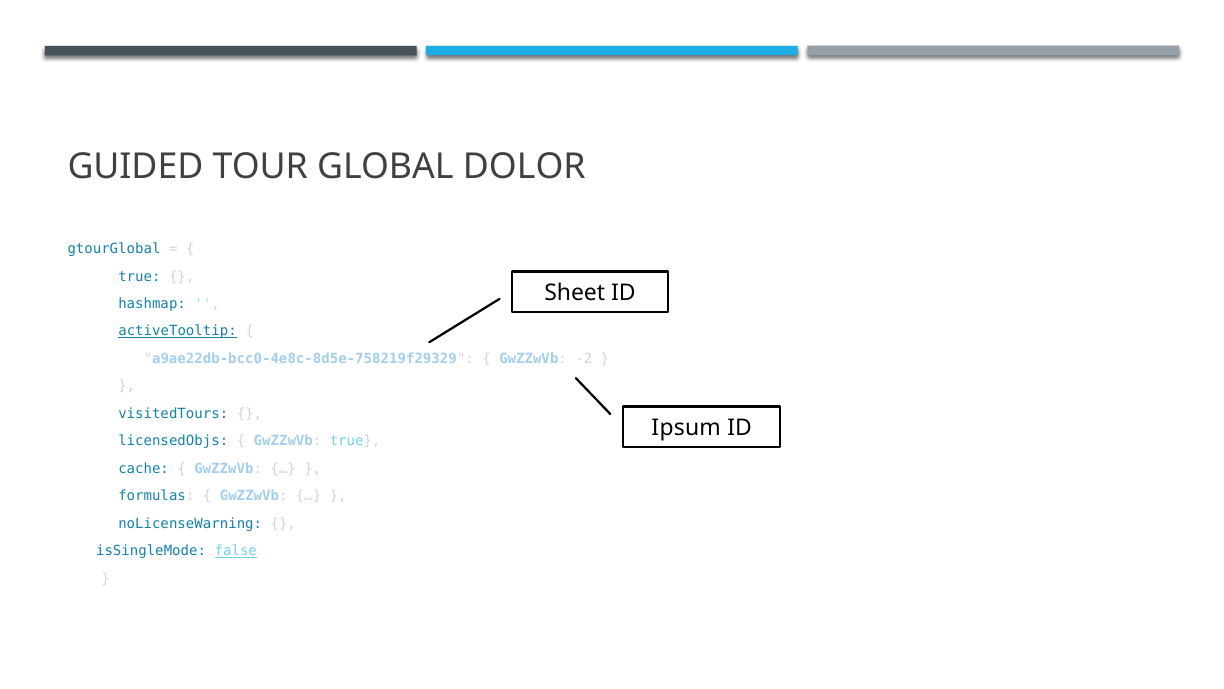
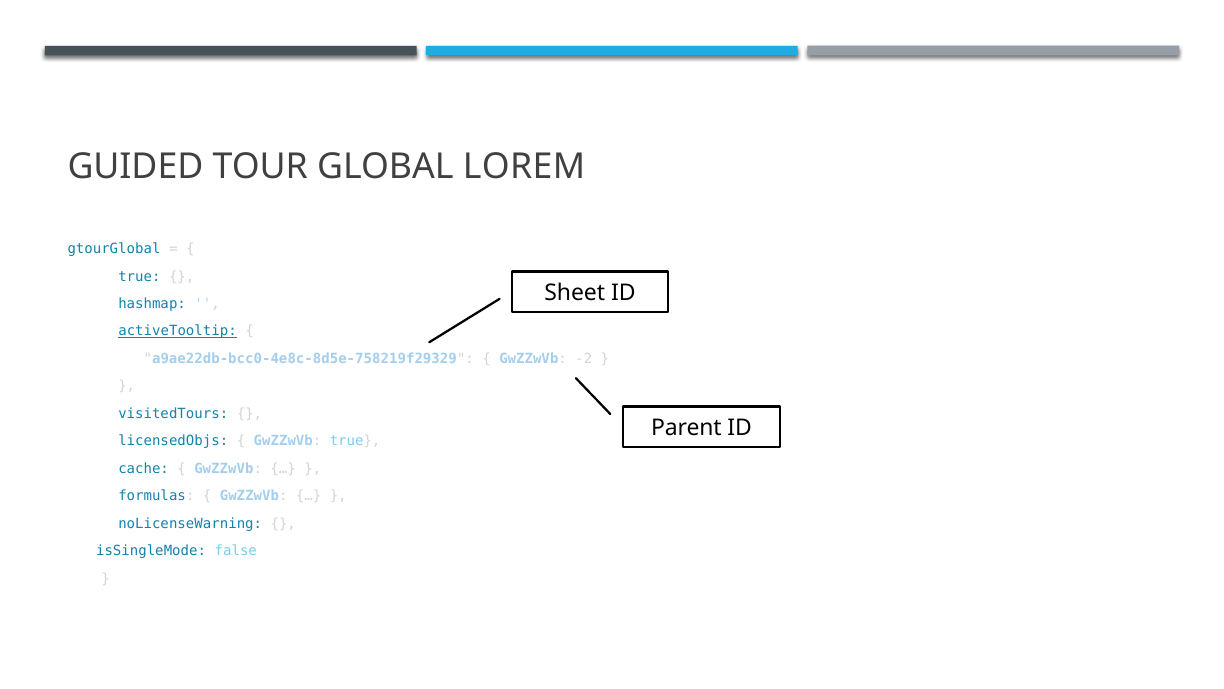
DOLOR: DOLOR -> LOREM
Ipsum: Ipsum -> Parent
false underline: present -> none
